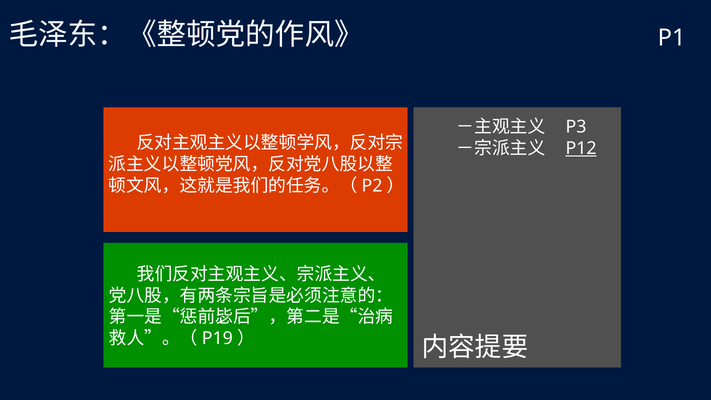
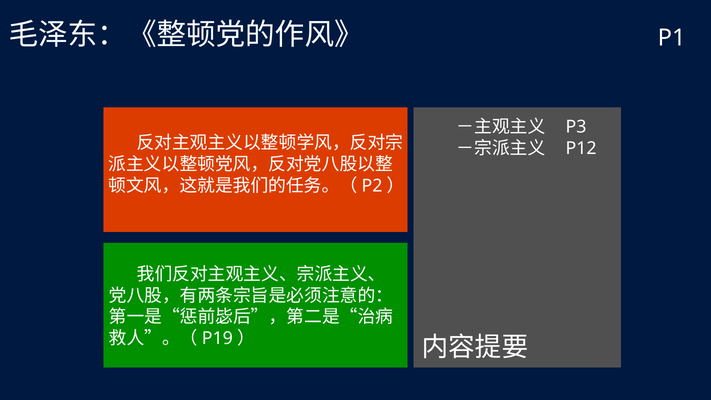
P12 underline: present -> none
